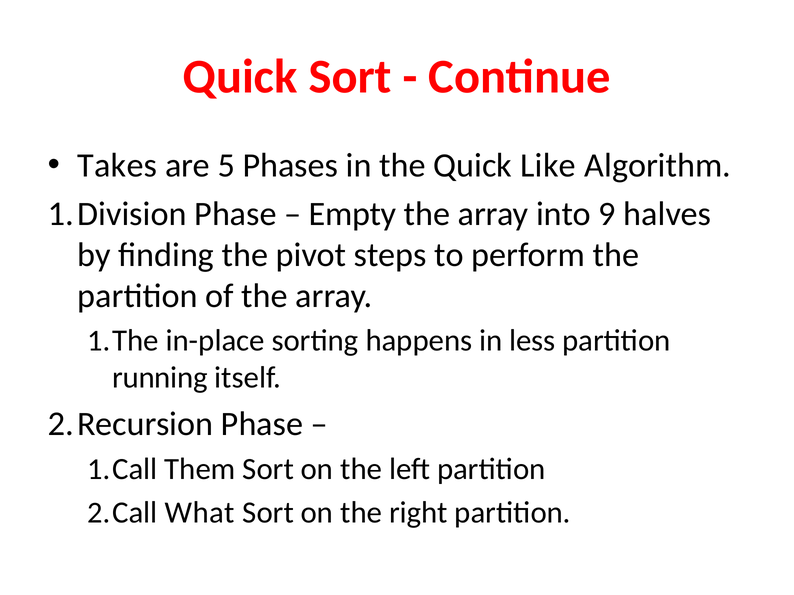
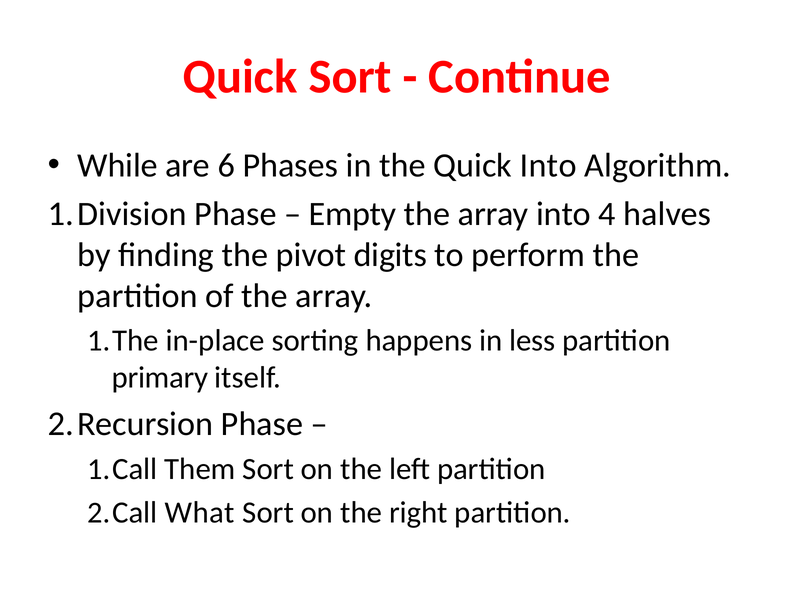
Takes: Takes -> While
5: 5 -> 6
Quick Like: Like -> Into
9: 9 -> 4
steps: steps -> digits
running: running -> primary
